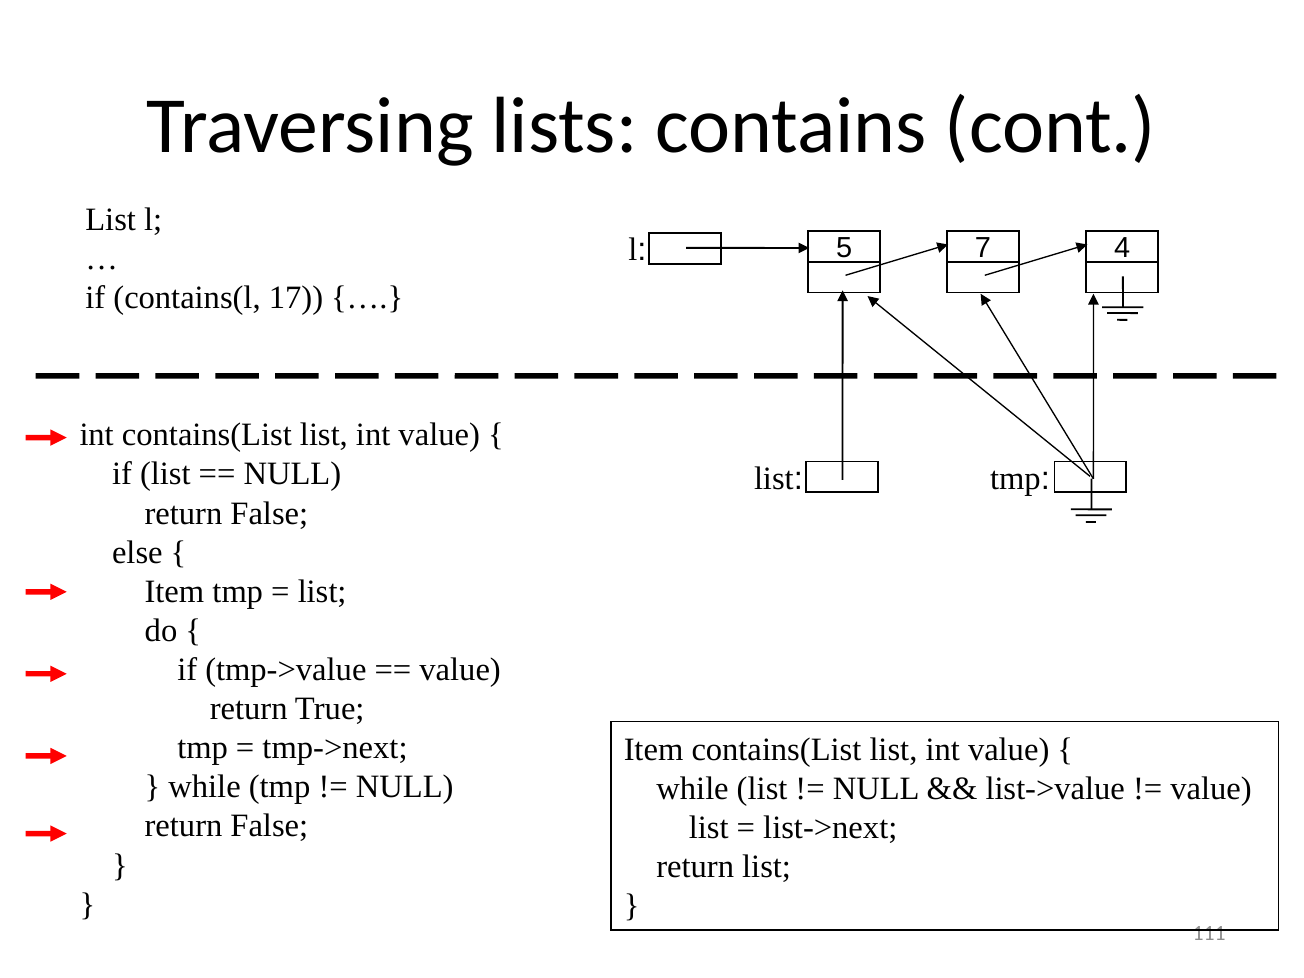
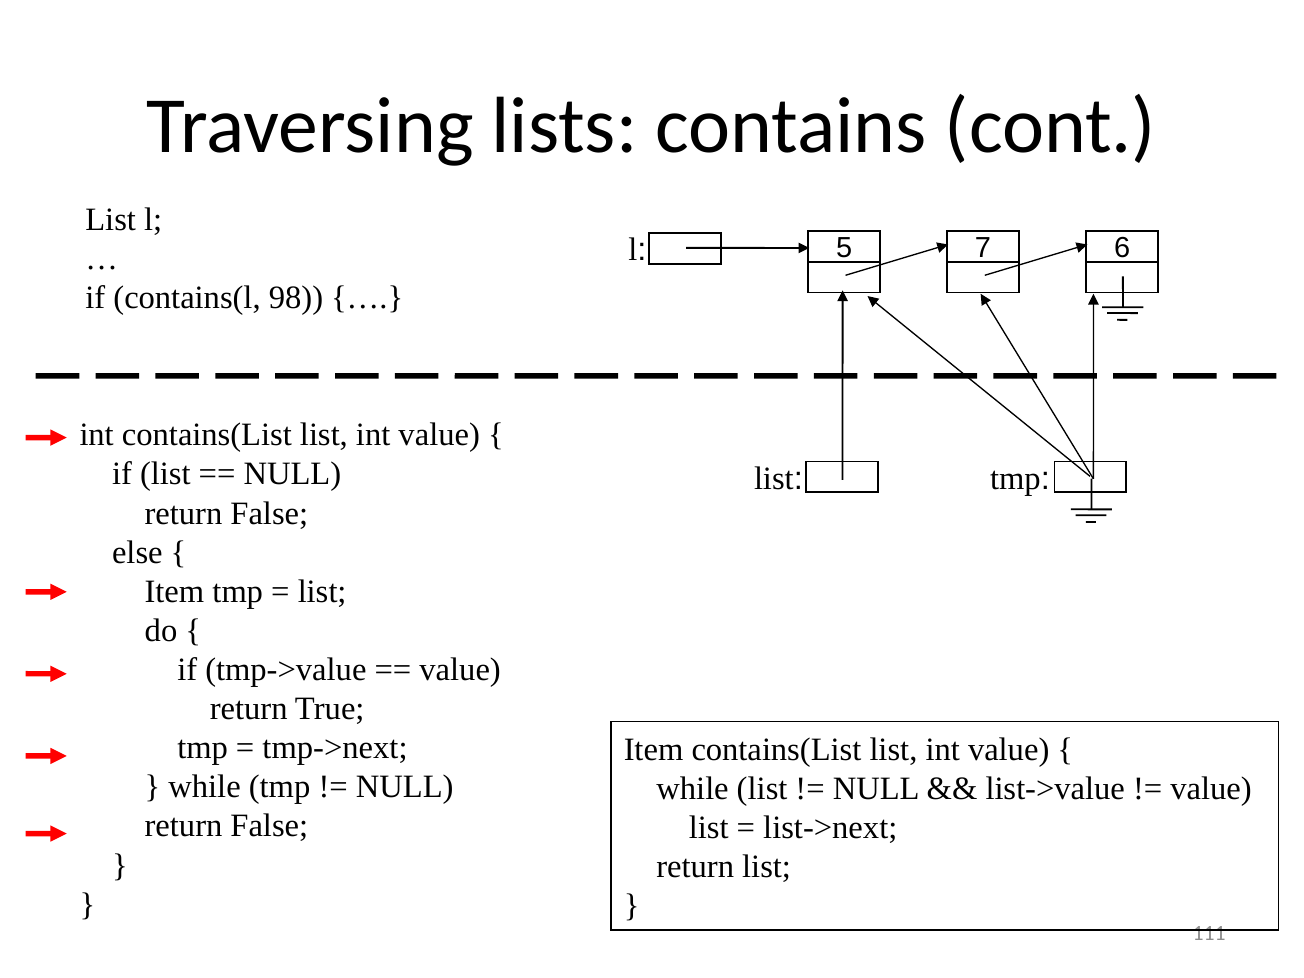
4: 4 -> 6
17: 17 -> 98
